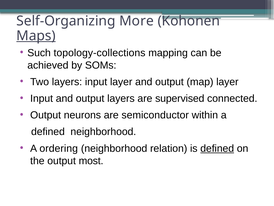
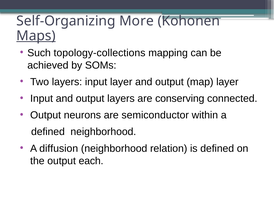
supervised: supervised -> conserving
ordering: ordering -> diffusion
defined at (217, 148) underline: present -> none
most: most -> each
